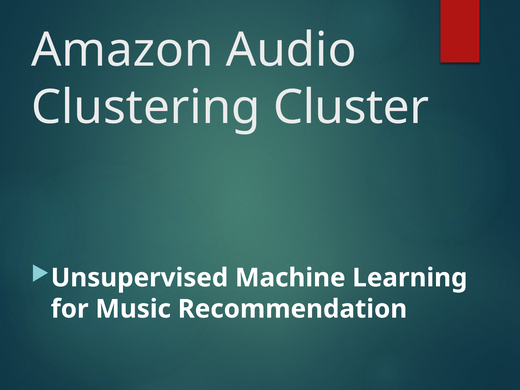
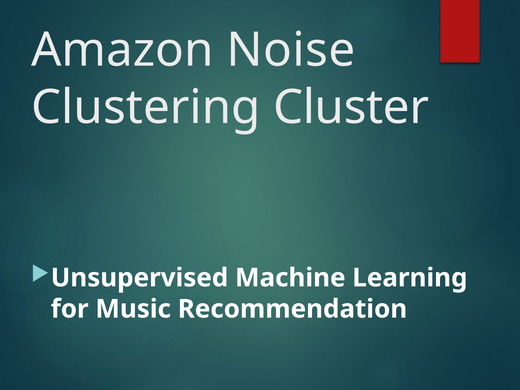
Audio: Audio -> Noise
